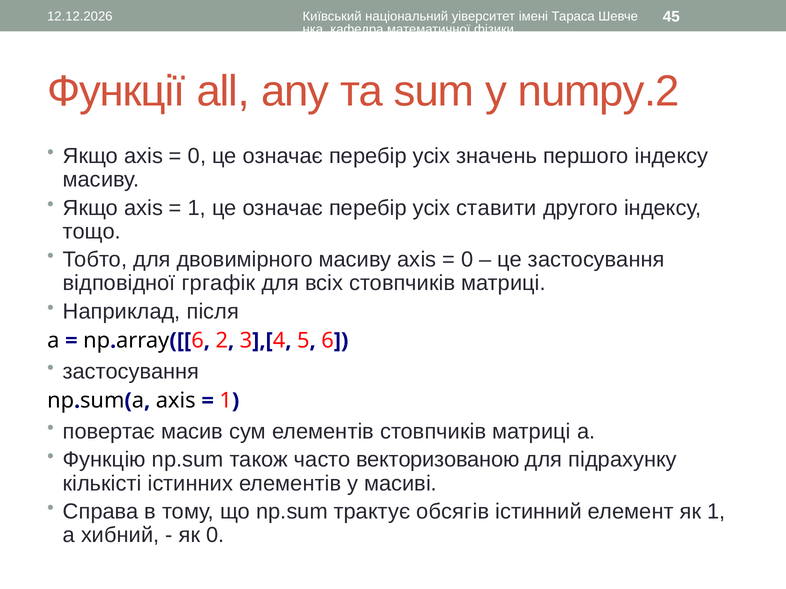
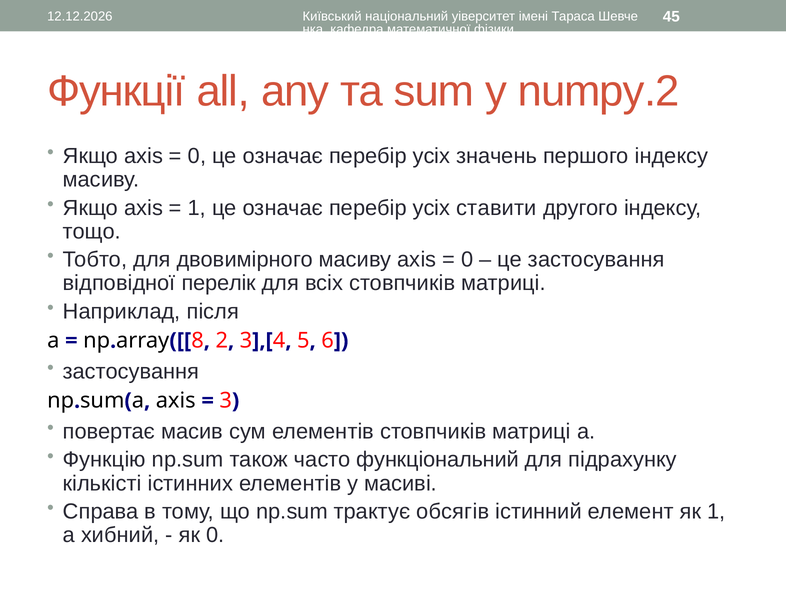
гргафік: гргафік -> перелік
6 at (198, 341): 6 -> 8
1 at (226, 401): 1 -> 3
векторизованою: векторизованою -> функціональний
